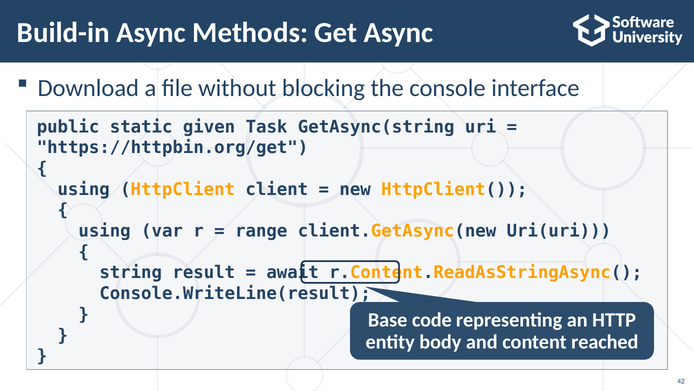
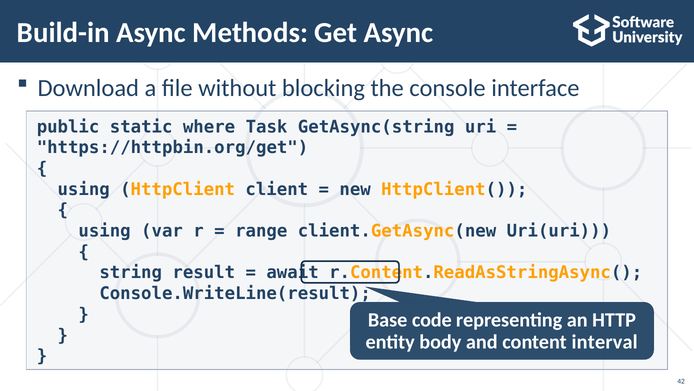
given: given -> where
reached: reached -> interval
